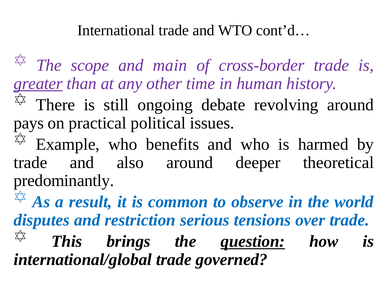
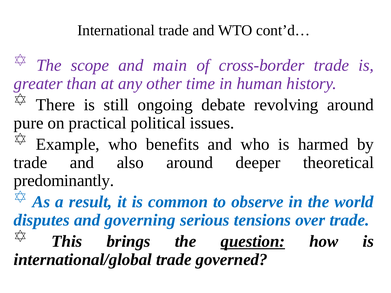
greater underline: present -> none
pays: pays -> pure
restriction: restriction -> governing
